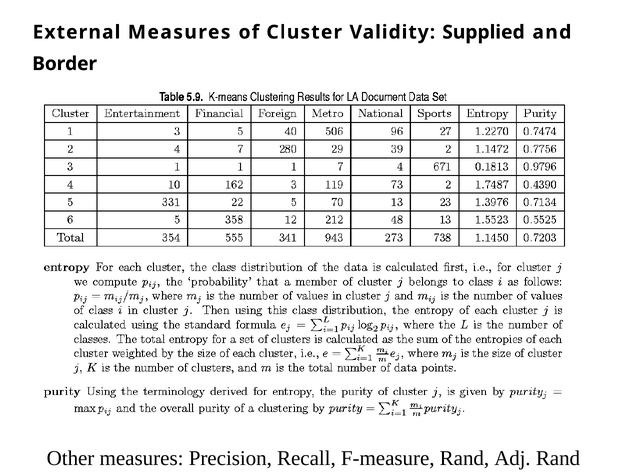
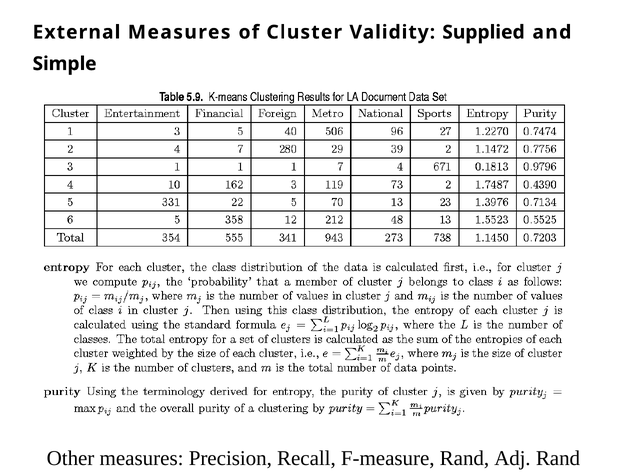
Border: Border -> Simple
